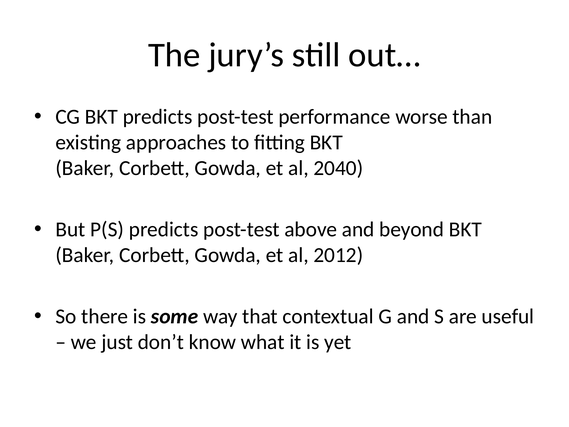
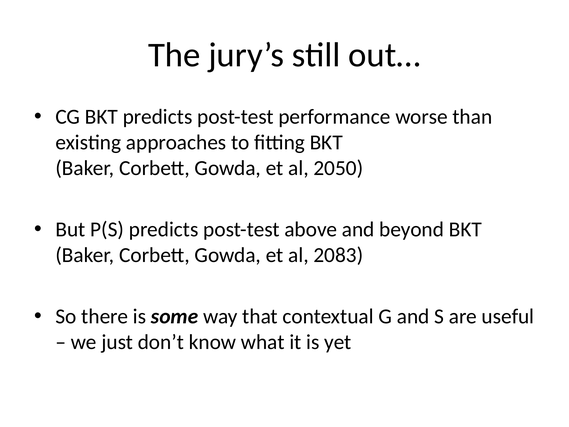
2040: 2040 -> 2050
2012: 2012 -> 2083
